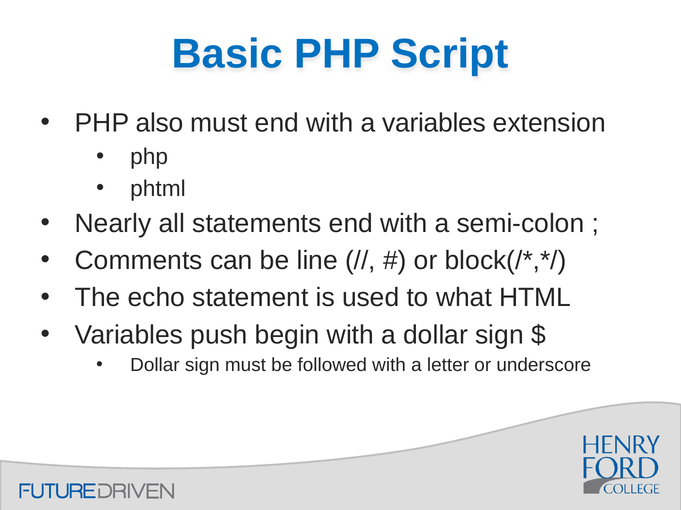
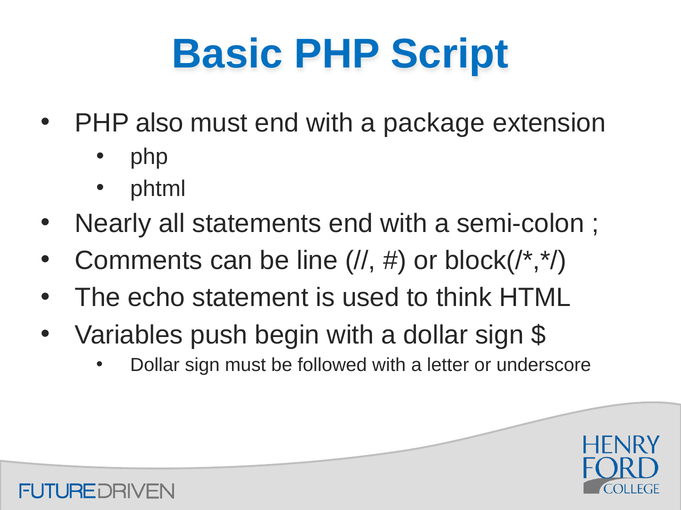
a variables: variables -> package
what: what -> think
